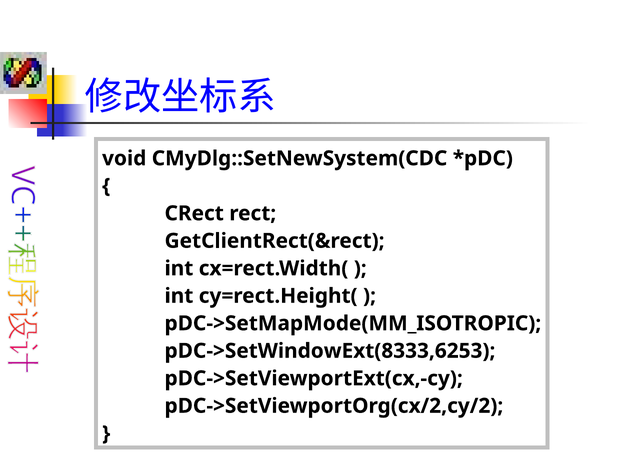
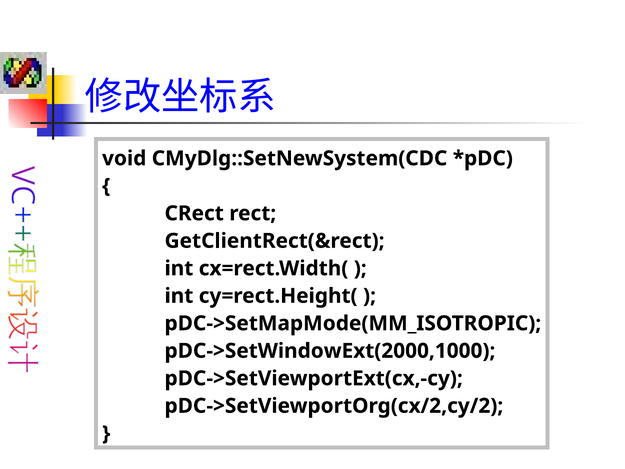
pDC->SetWindowExt(8333,6253: pDC->SetWindowExt(8333,6253 -> pDC->SetWindowExt(2000,1000
